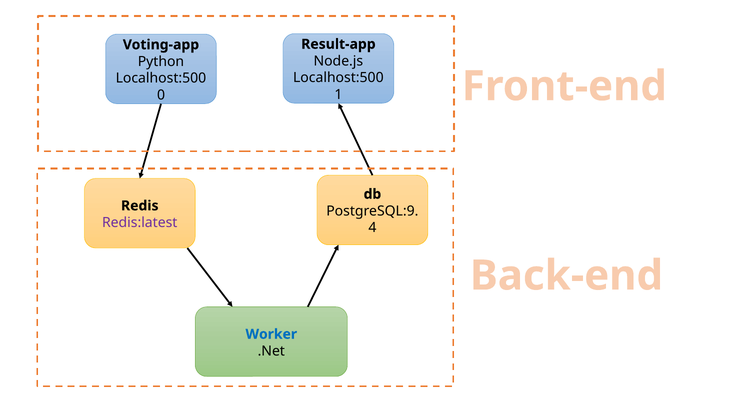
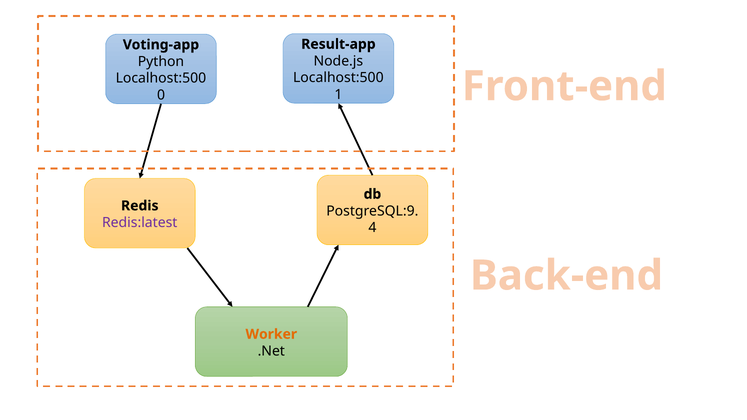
Worker colour: blue -> orange
